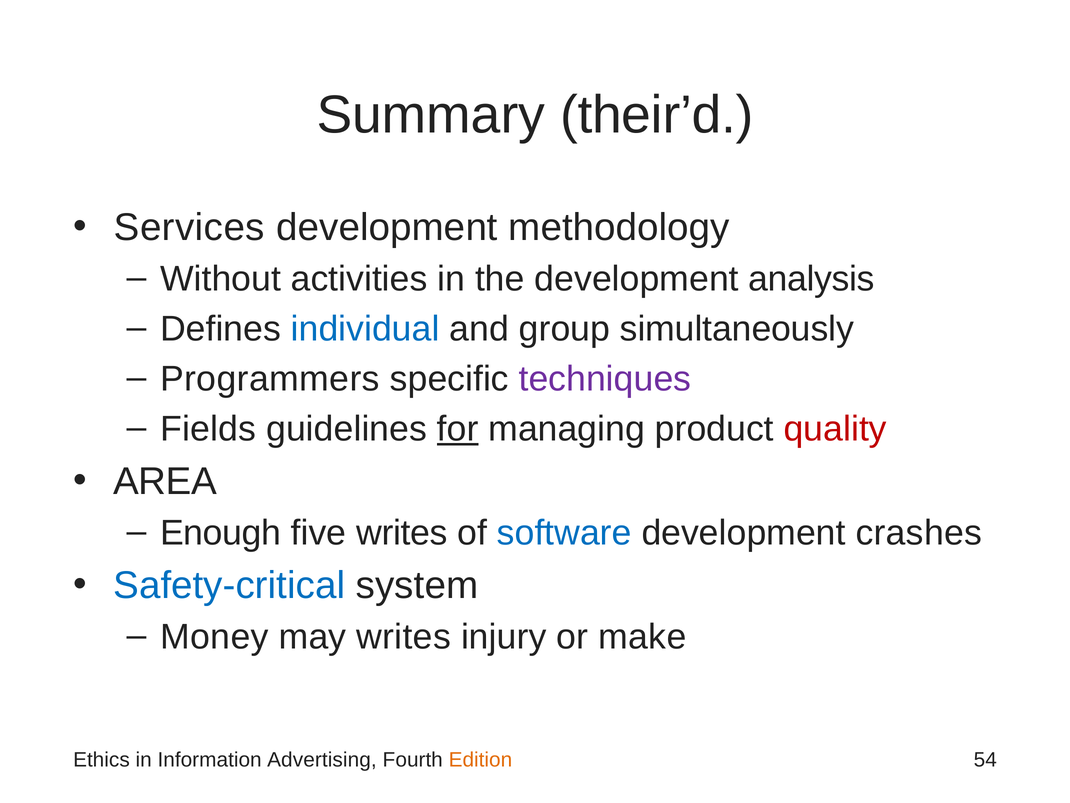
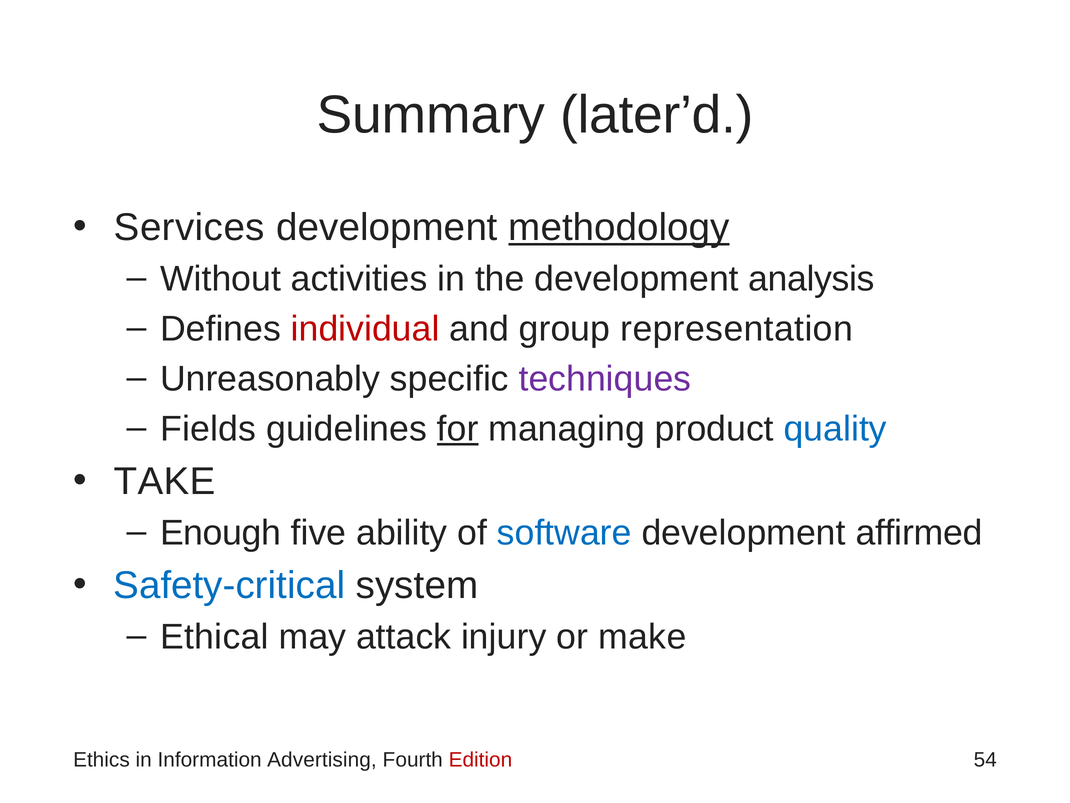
their’d: their’d -> later’d
methodology underline: none -> present
individual colour: blue -> red
simultaneously: simultaneously -> representation
Programmers: Programmers -> Unreasonably
quality colour: red -> blue
AREA: AREA -> TAKE
five writes: writes -> ability
crashes: crashes -> affirmed
Money: Money -> Ethical
may writes: writes -> attack
Edition colour: orange -> red
